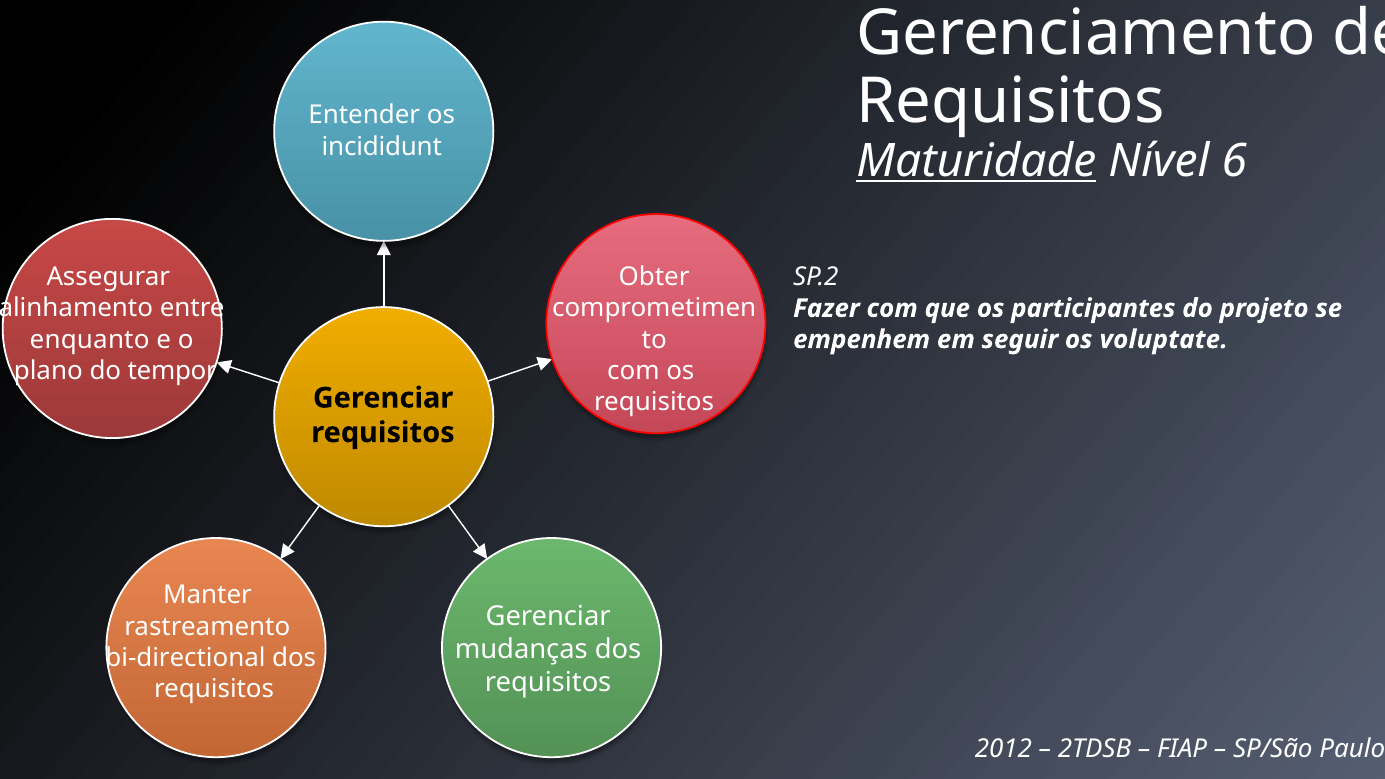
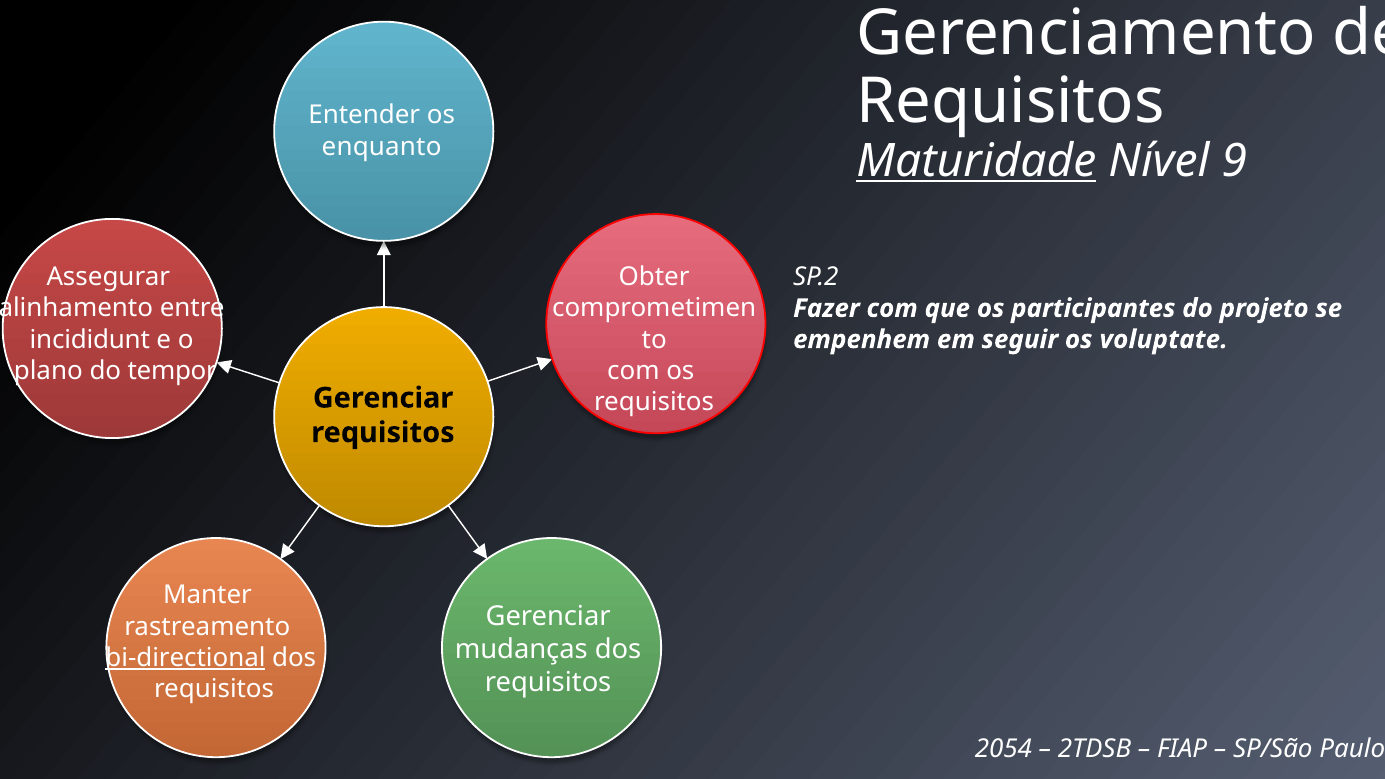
incididunt: incididunt -> enquanto
6: 6 -> 9
enquanto: enquanto -> incididunt
bi-directional underline: none -> present
2012: 2012 -> 2054
